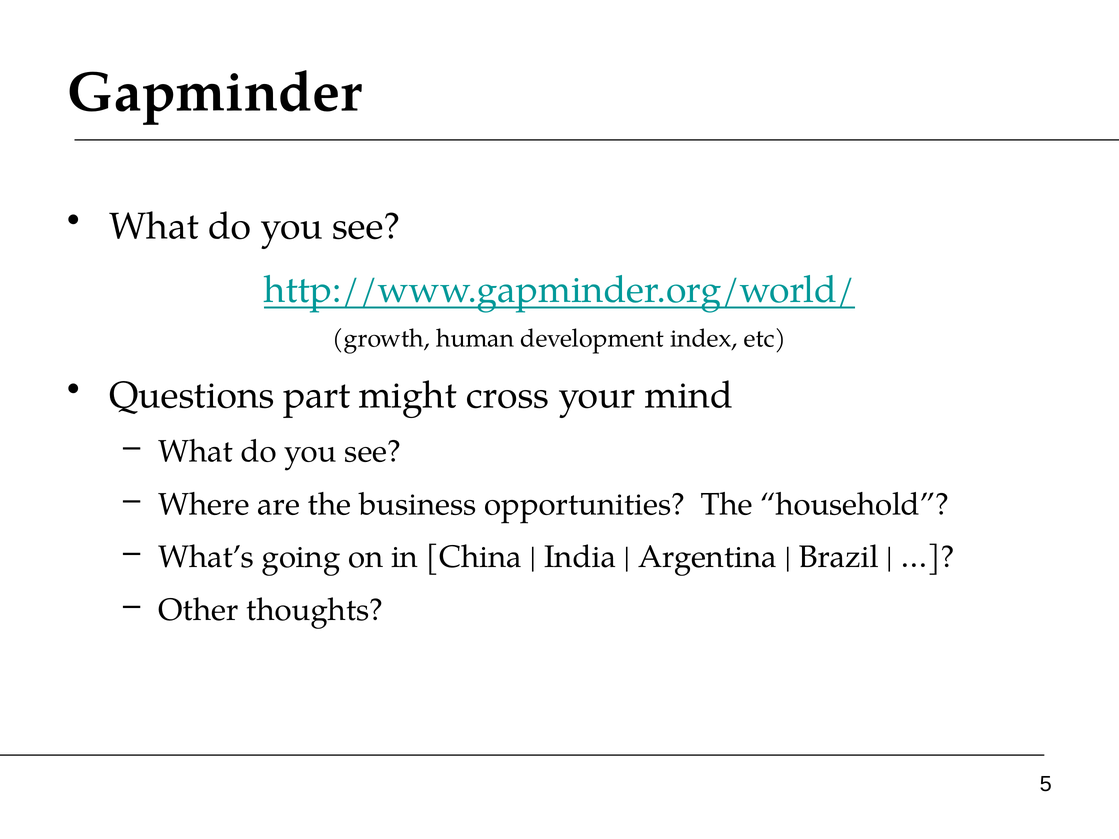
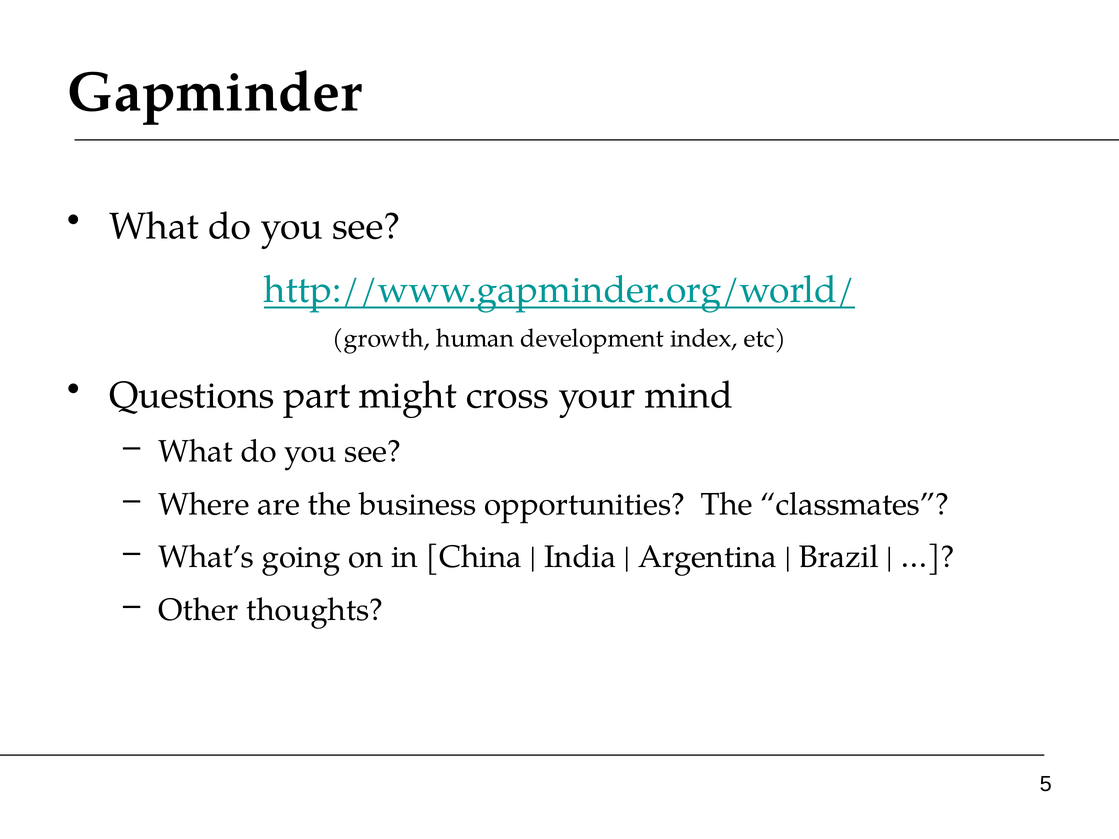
household: household -> classmates
